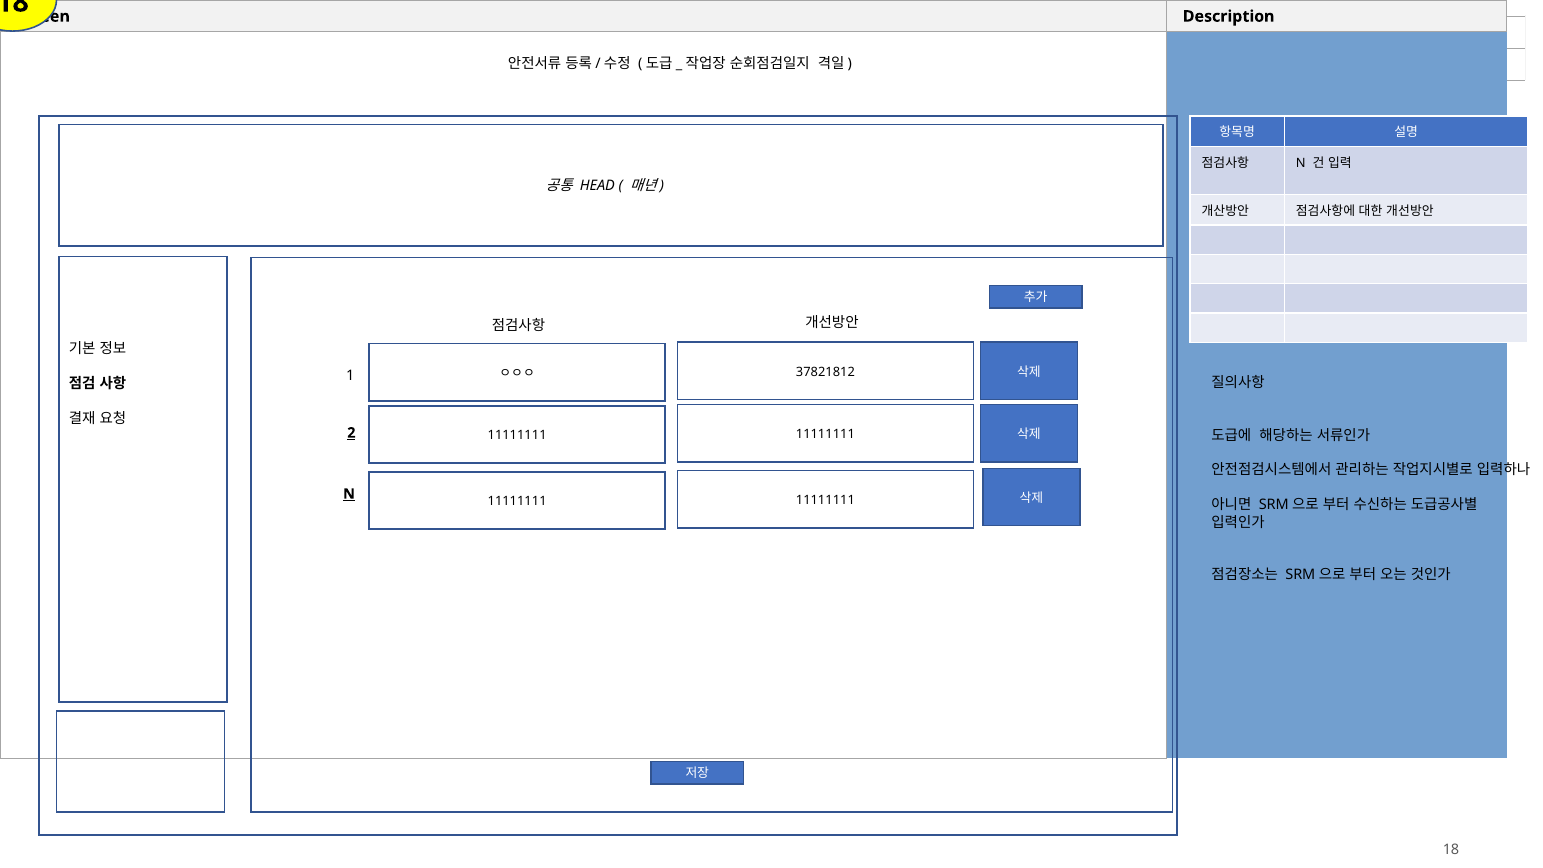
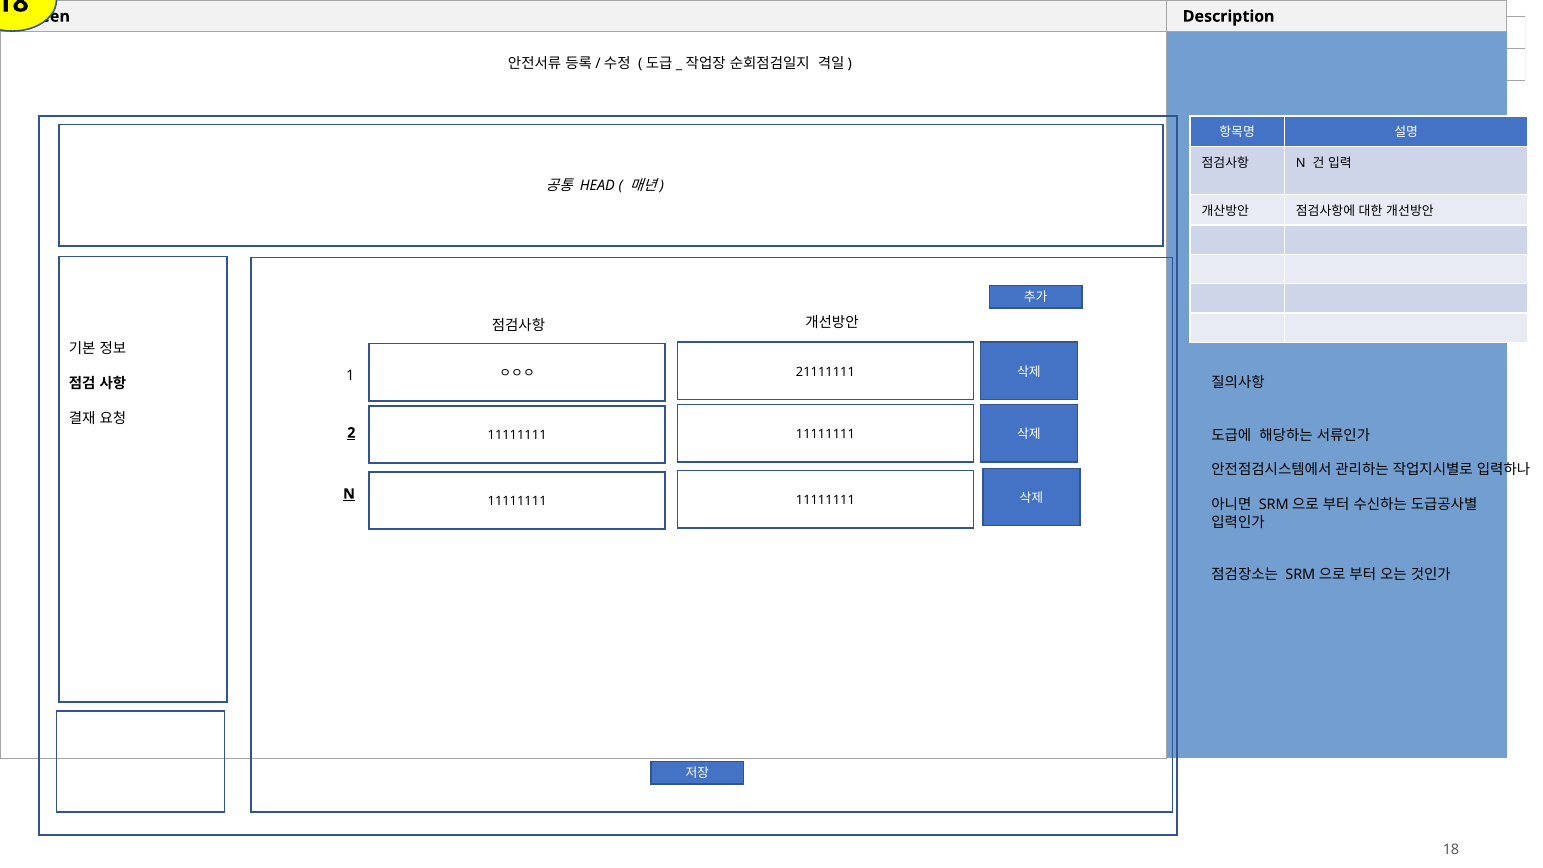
37821812: 37821812 -> 21111111
